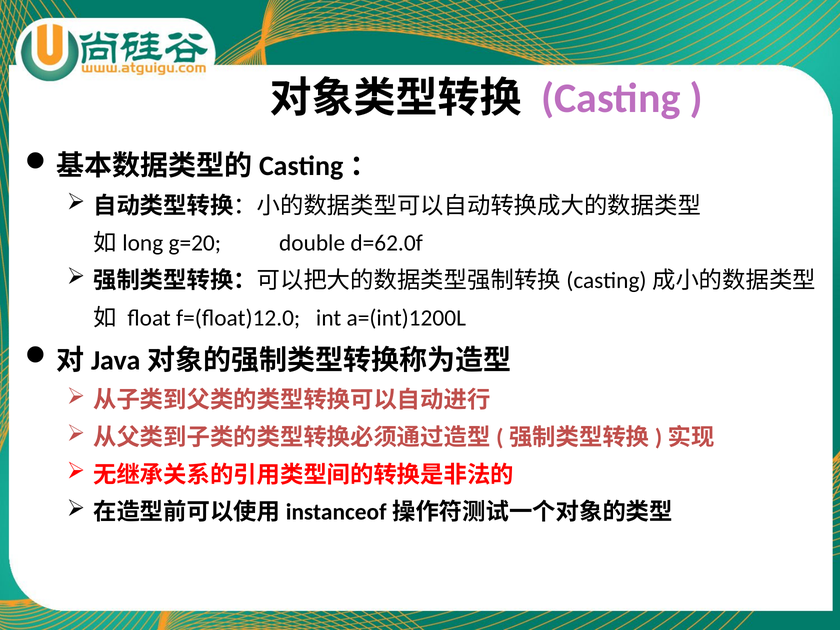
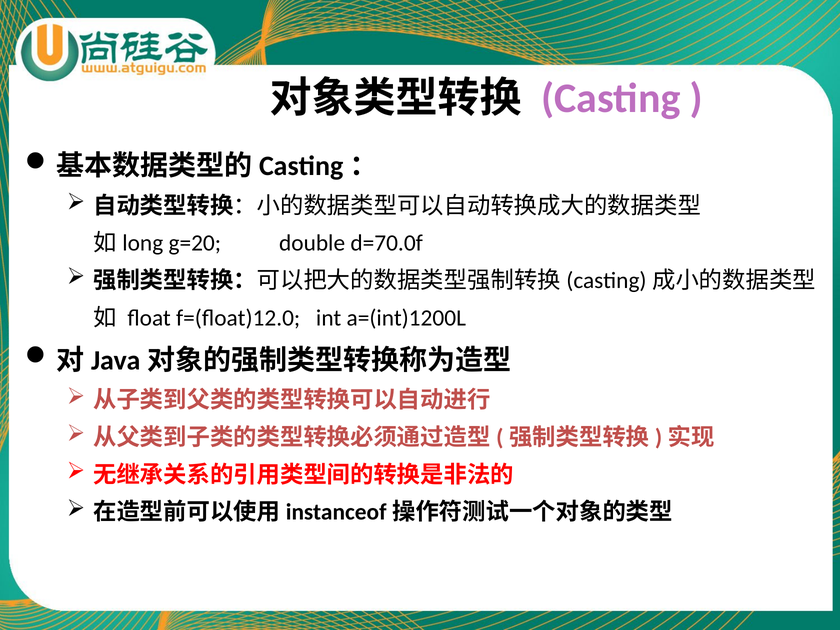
d=62.0f: d=62.0f -> d=70.0f
